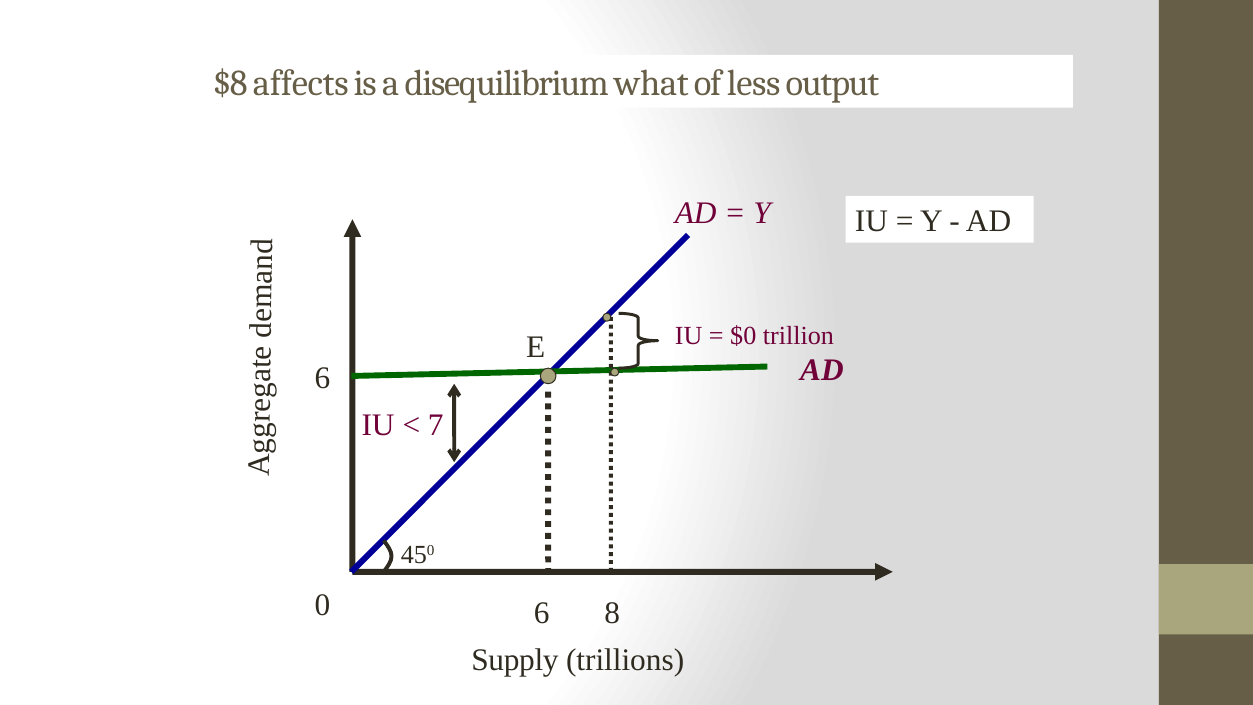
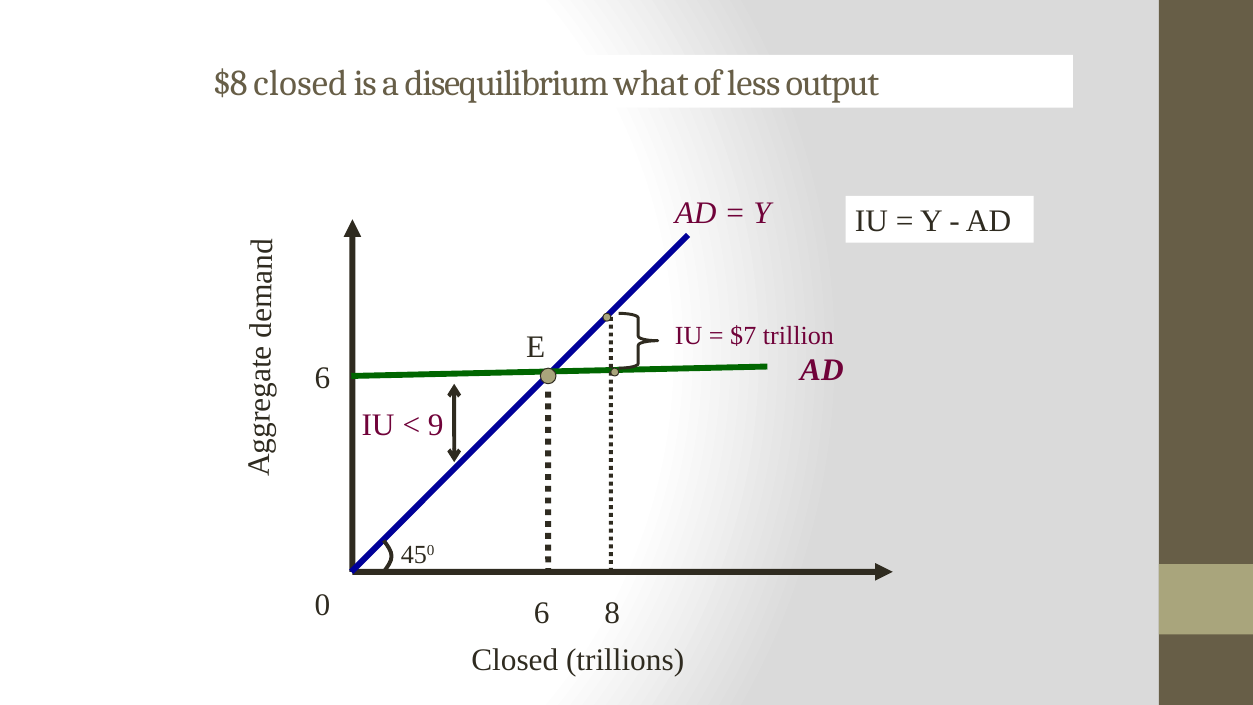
$8 affects: affects -> closed
$0: $0 -> $7
7: 7 -> 9
Supply at (515, 660): Supply -> Closed
